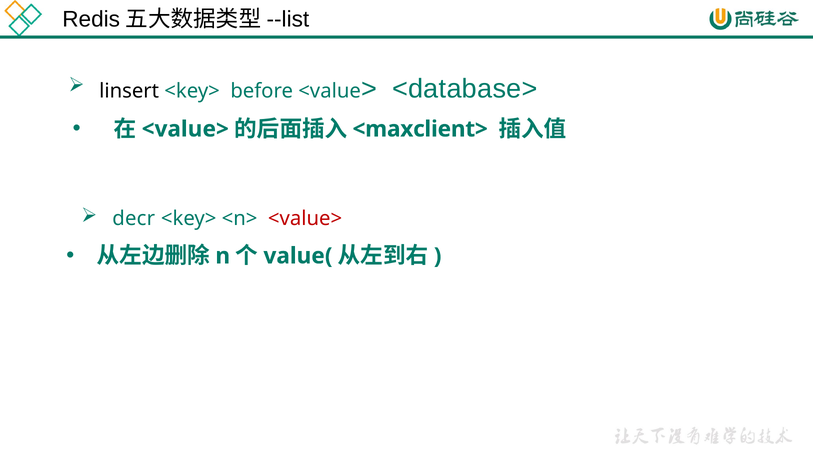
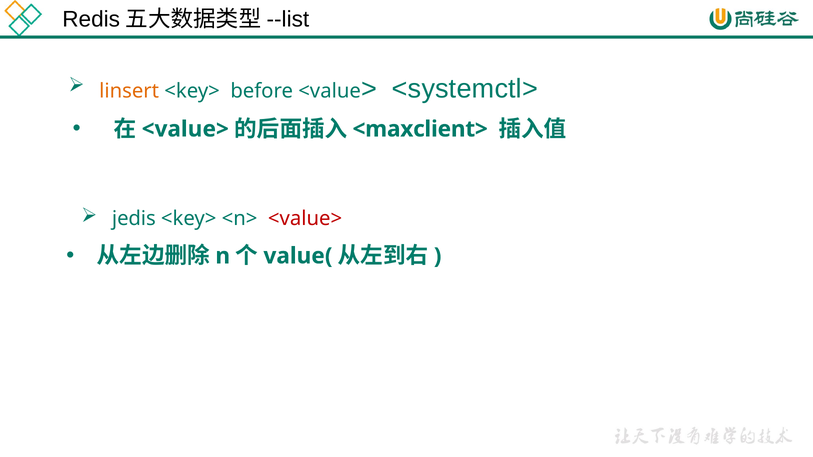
linsert colour: black -> orange
<database>: <database> -> <systemctl>
decr: decr -> jedis
